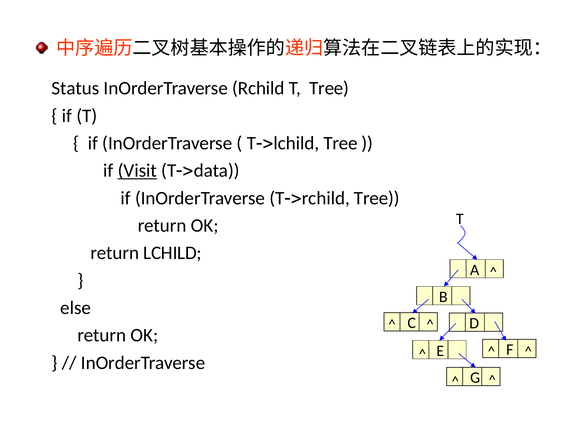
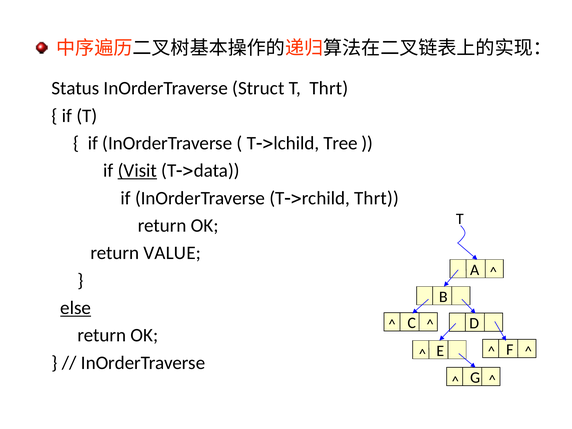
Rchild: Rchild -> Struct
T Tree: Tree -> Thrt
Trchild Tree: Tree -> Thrt
LCHILD: LCHILD -> VALUE
else underline: none -> present
